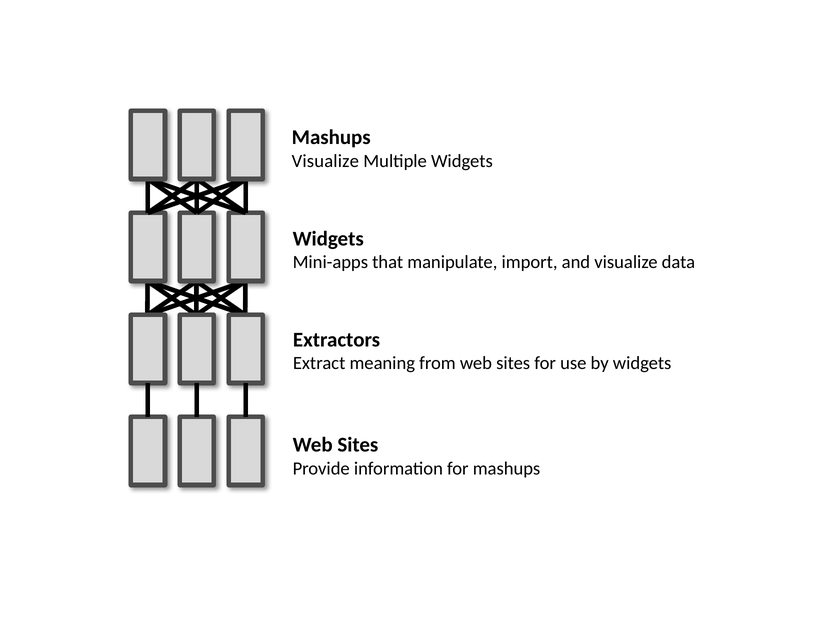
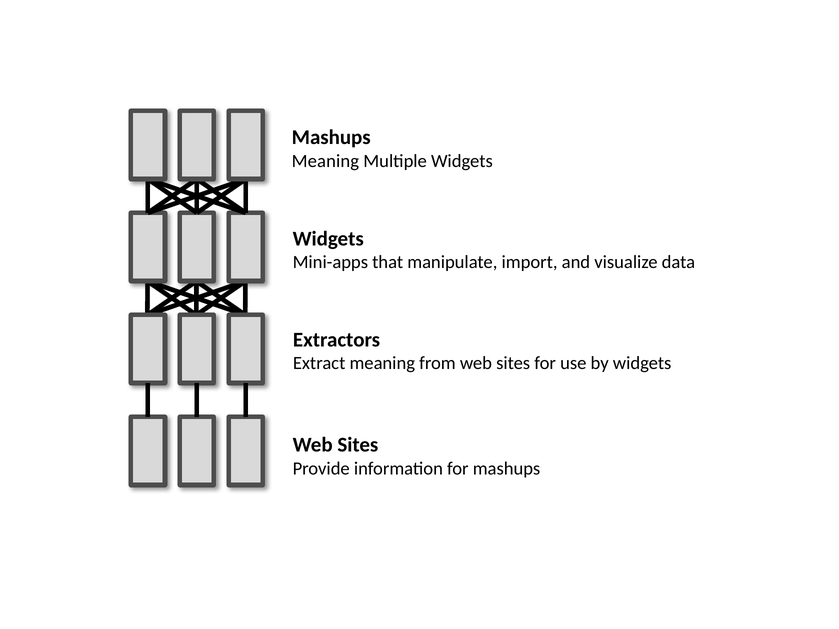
Visualize at (325, 161): Visualize -> Meaning
